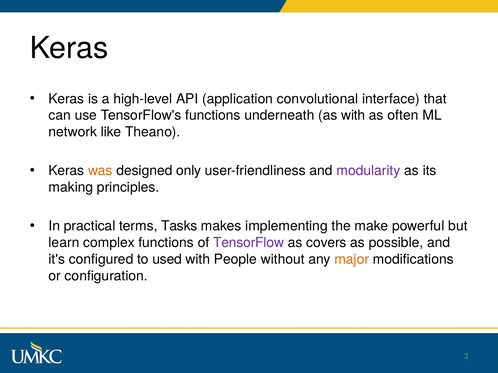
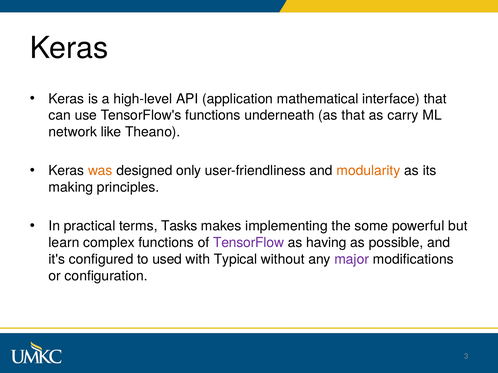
convolutional: convolutional -> mathematical
as with: with -> that
often: often -> carry
modularity colour: purple -> orange
make: make -> some
covers: covers -> having
People: People -> Typical
major colour: orange -> purple
